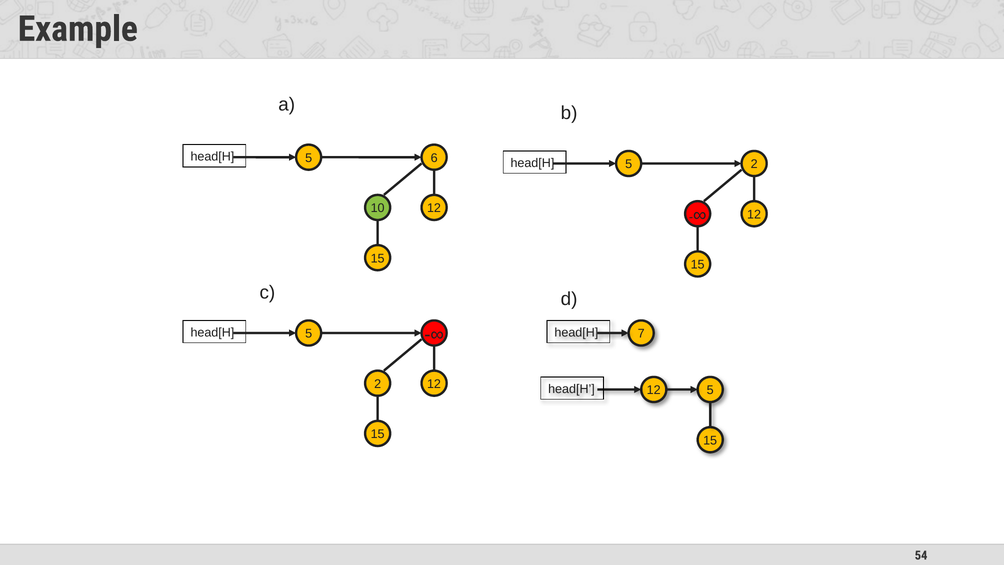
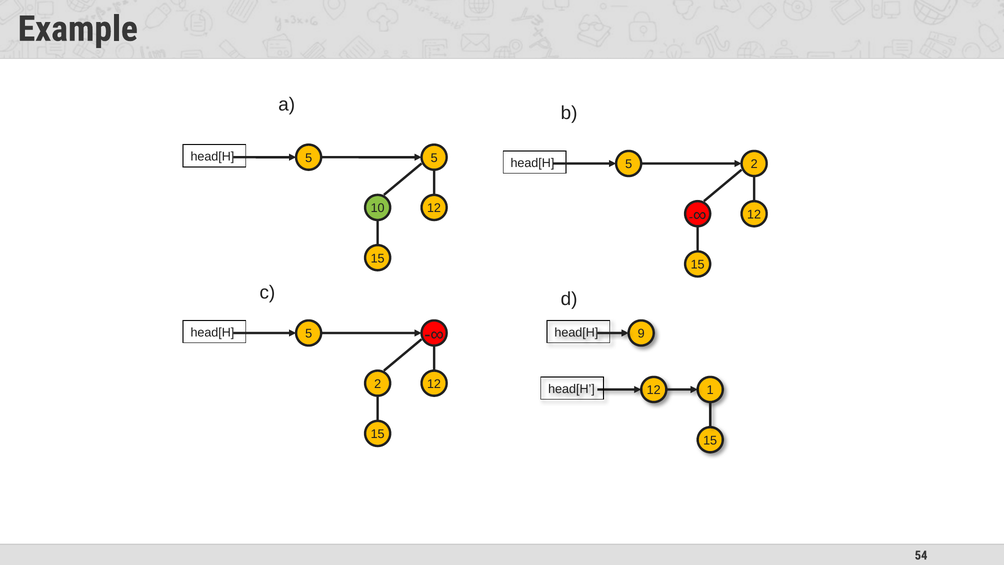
5 6: 6 -> 5
7: 7 -> 9
12 5: 5 -> 1
